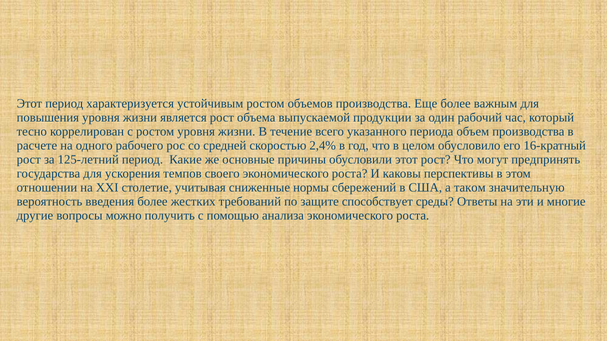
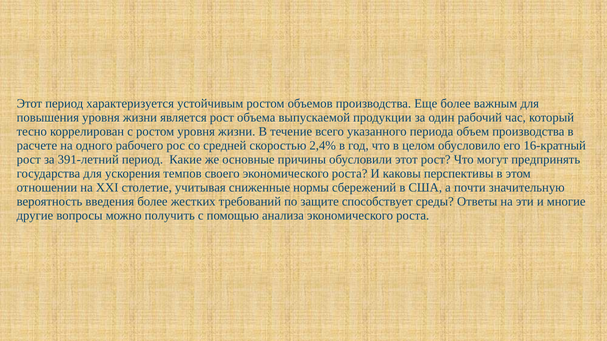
125-летний: 125-летний -> 391-летний
таком: таком -> почти
